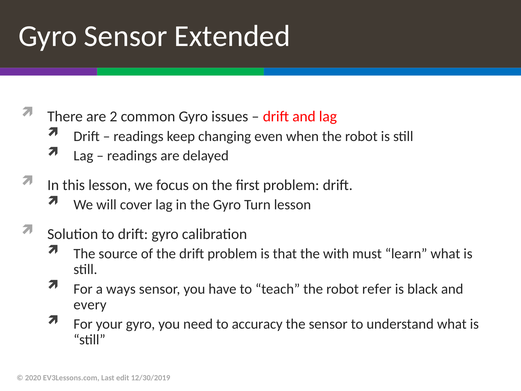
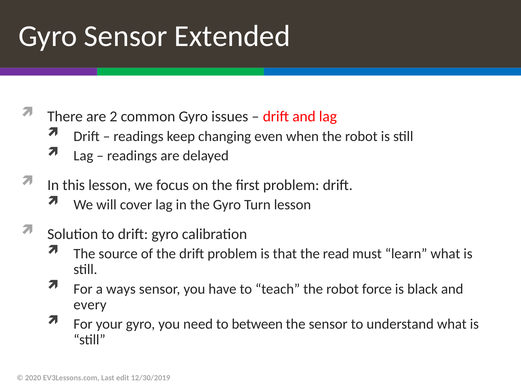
with: with -> read
refer: refer -> force
accuracy: accuracy -> between
